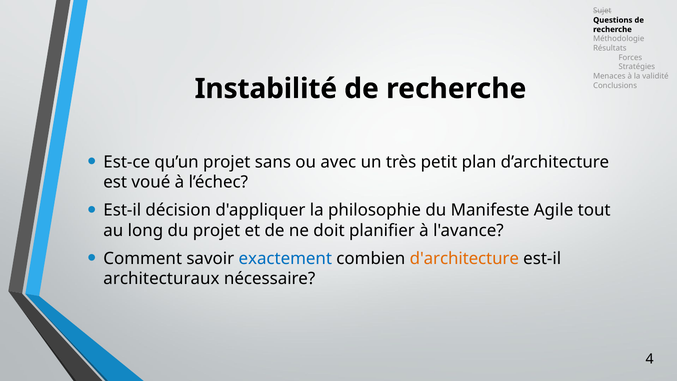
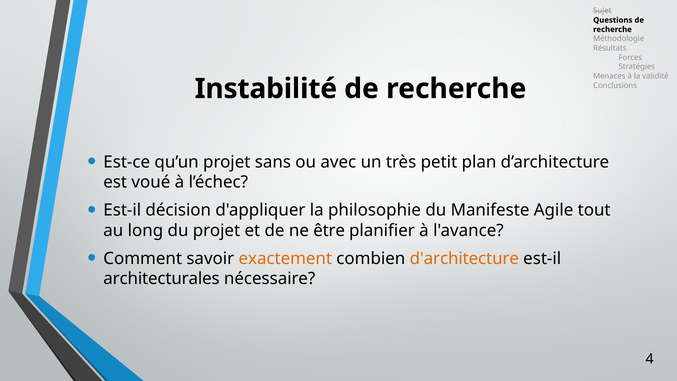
doit: doit -> être
exactement colour: blue -> orange
architecturaux: architecturaux -> architecturales
